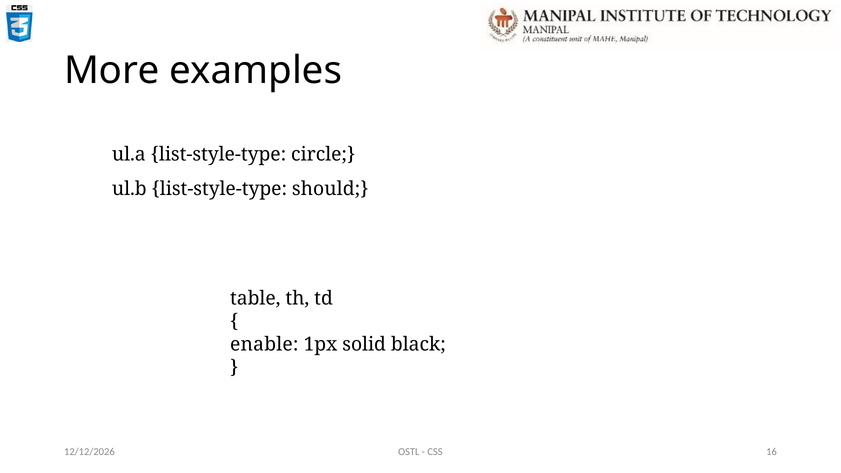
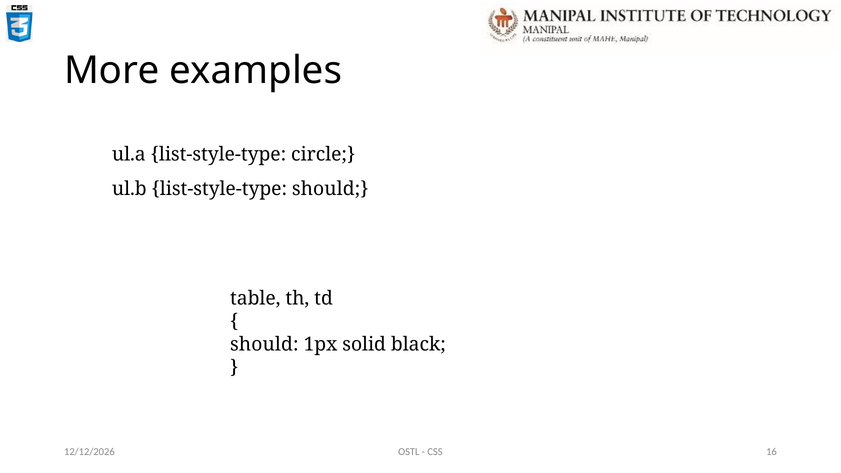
enable at (264, 345): enable -> should
